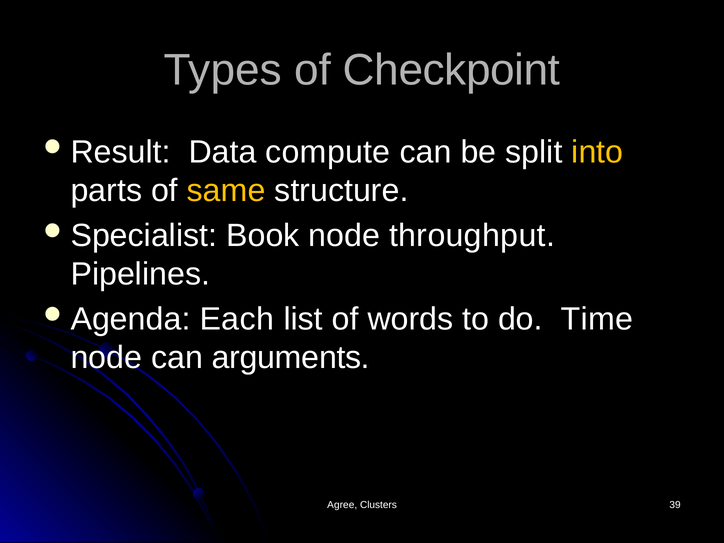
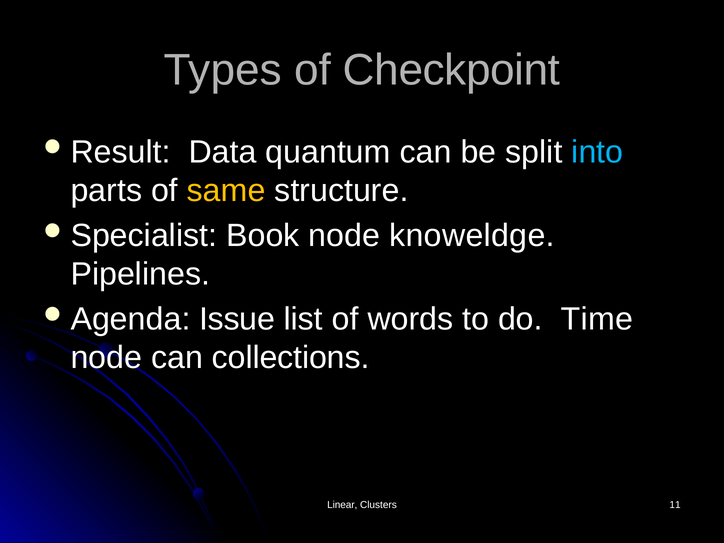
compute: compute -> quantum
into colour: yellow -> light blue
throughput: throughput -> knoweldge
Each: Each -> Issue
arguments: arguments -> collections
Agree: Agree -> Linear
39: 39 -> 11
